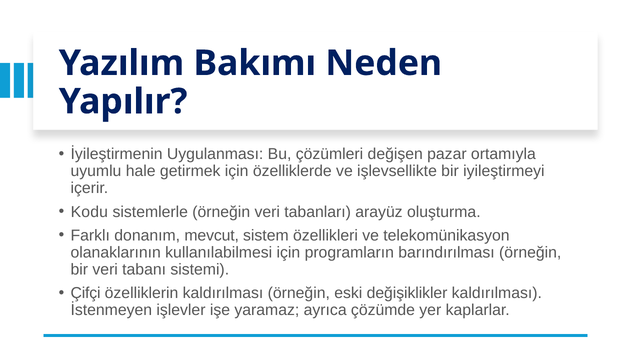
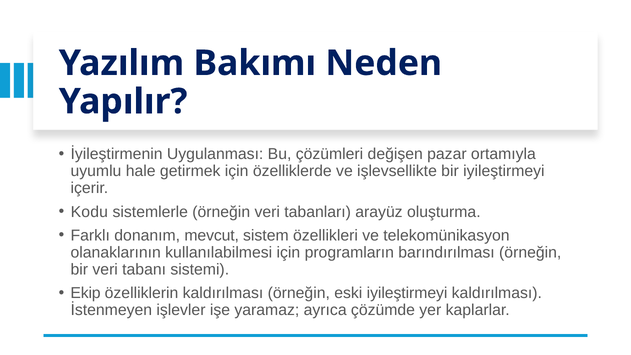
Çifçi: Çifçi -> Ekip
eski değişiklikler: değişiklikler -> iyileştirmeyi
